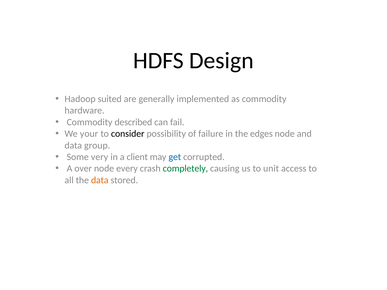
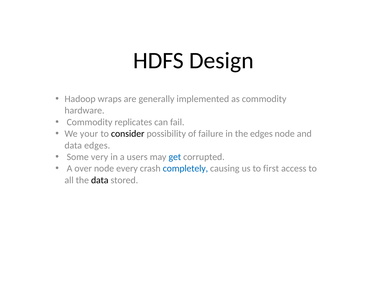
suited: suited -> wraps
described: described -> replicates
data group: group -> edges
client: client -> users
completely colour: green -> blue
unit: unit -> first
data at (100, 180) colour: orange -> black
